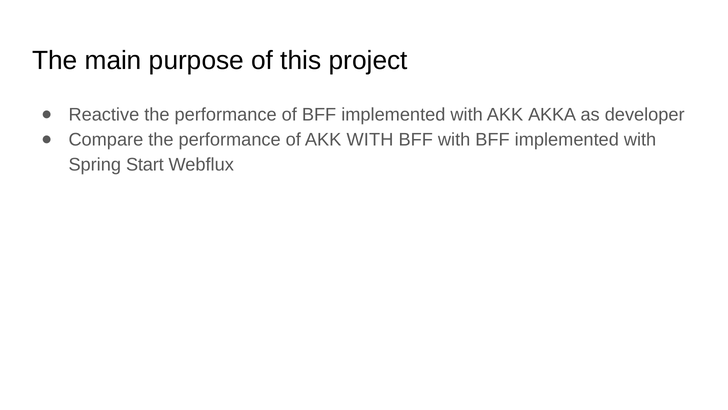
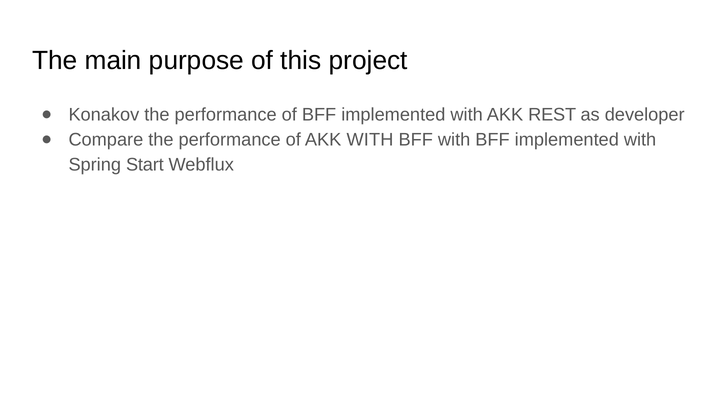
Reactive: Reactive -> Konakov
AKKA: AKKA -> REST
